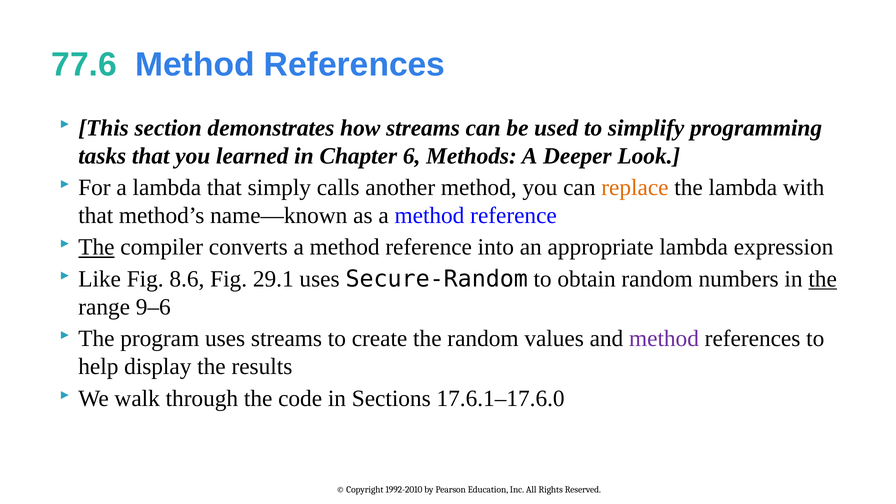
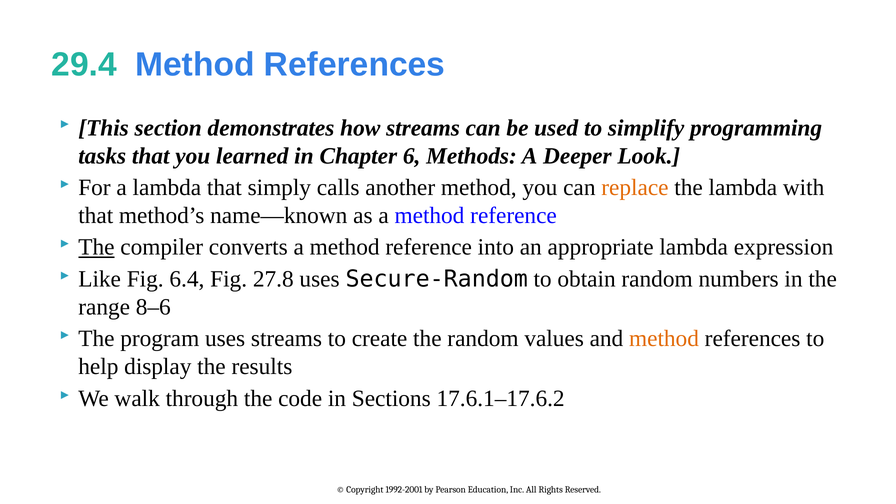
77.6: 77.6 -> 29.4
8.6: 8.6 -> 6.4
29.1: 29.1 -> 27.8
the at (823, 279) underline: present -> none
9–6: 9–6 -> 8–6
method at (664, 339) colour: purple -> orange
17.6.1–17.6.0: 17.6.1–17.6.0 -> 17.6.1–17.6.2
1992-2010: 1992-2010 -> 1992-2001
